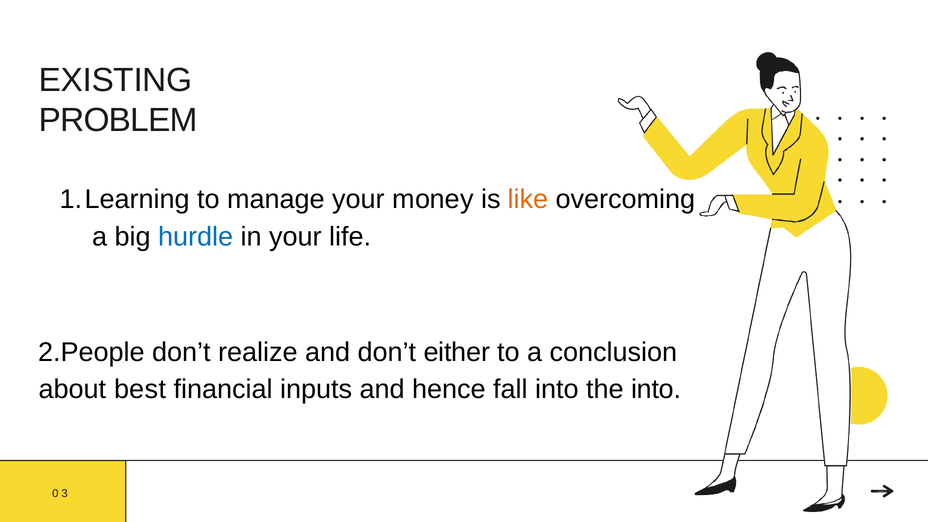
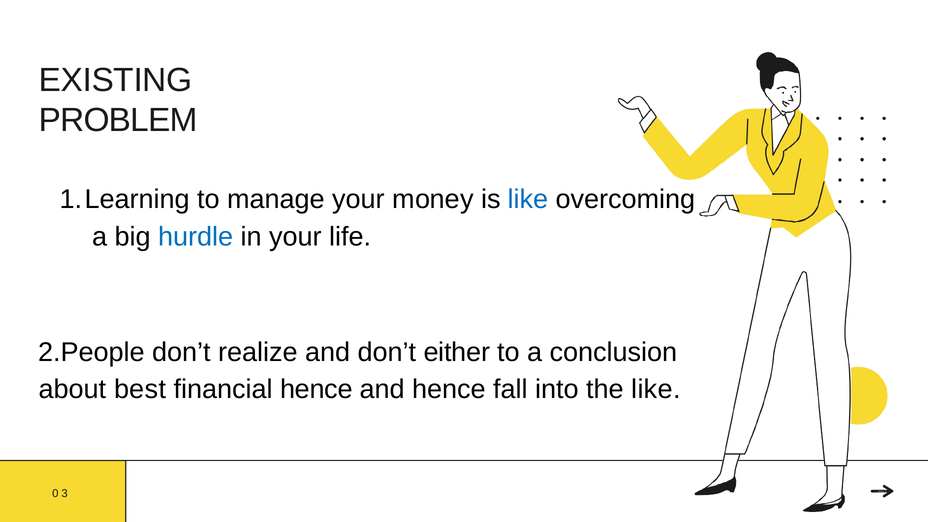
like at (528, 199) colour: orange -> blue
financial inputs: inputs -> hence
the into: into -> like
